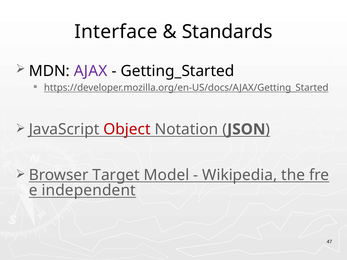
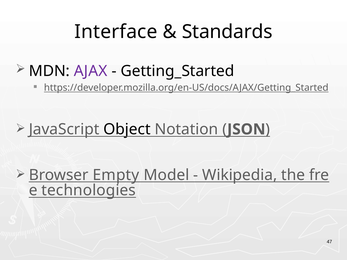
Object colour: red -> black
Target: Target -> Empty
independent: independent -> technologies
